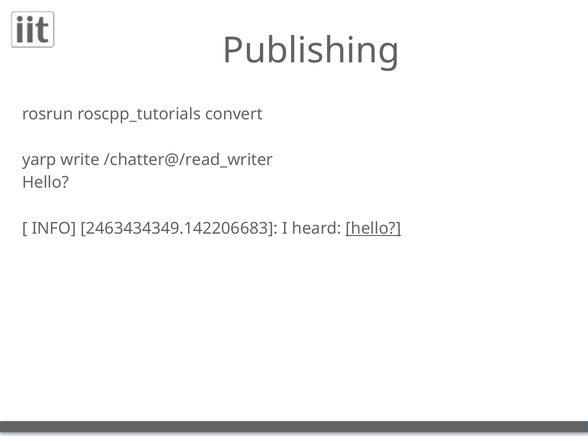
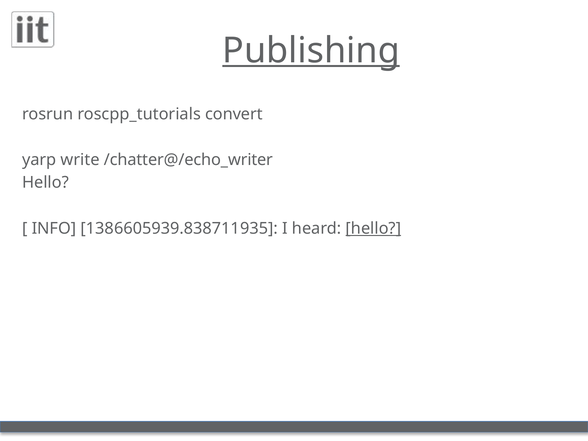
Publishing underline: none -> present
/chatter@/read_writer: /chatter@/read_writer -> /chatter@/echo_writer
2463434349.142206683: 2463434349.142206683 -> 1386605939.838711935
